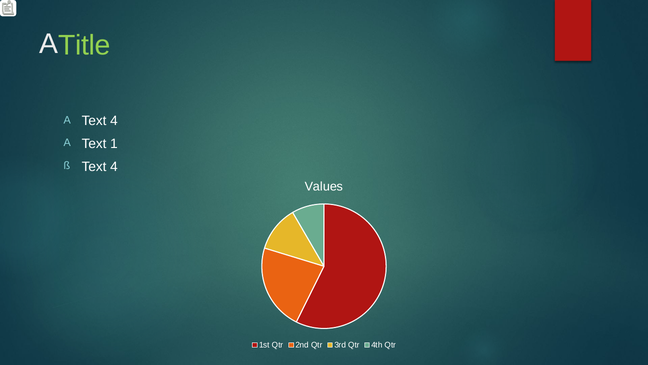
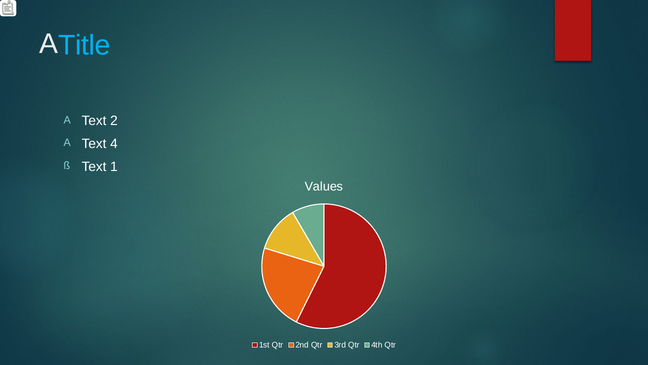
Title colour: light green -> light blue
4 at (114, 121): 4 -> 2
1: 1 -> 4
4 at (114, 167): 4 -> 1
